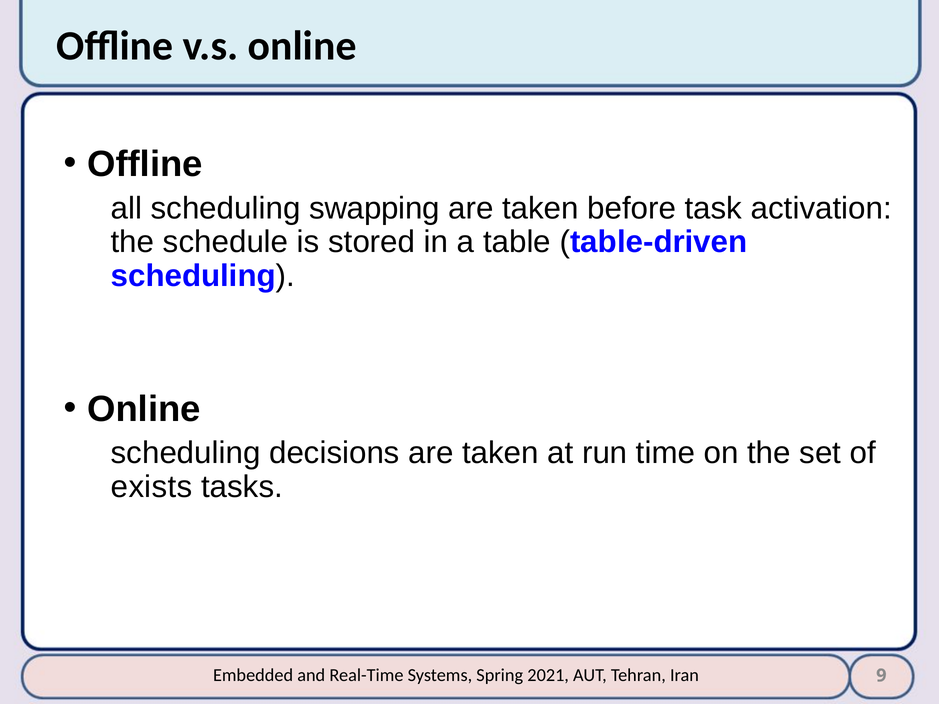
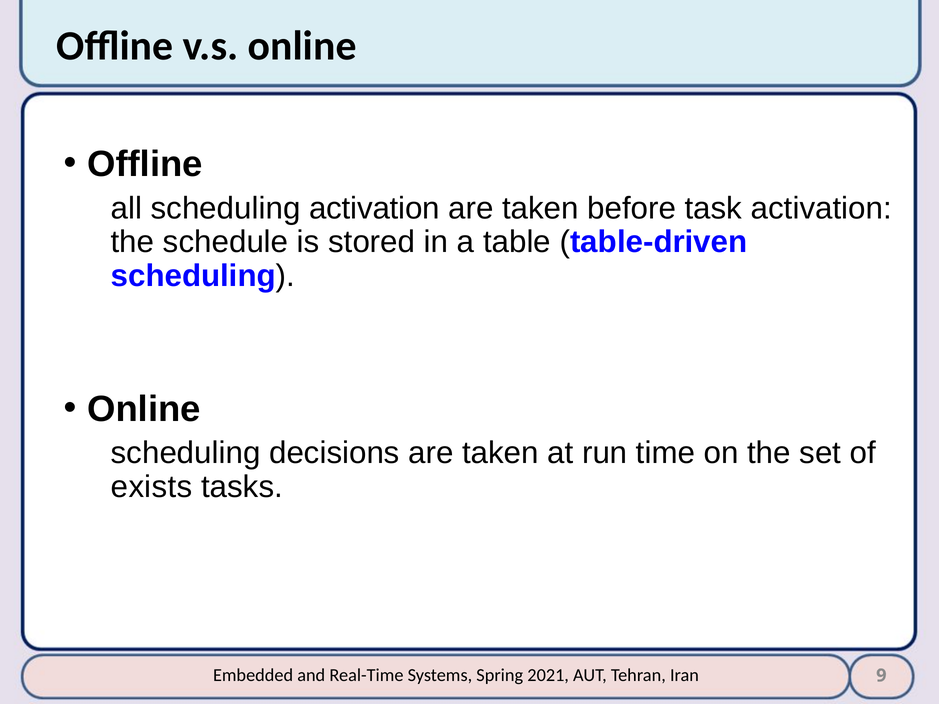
scheduling swapping: swapping -> activation
